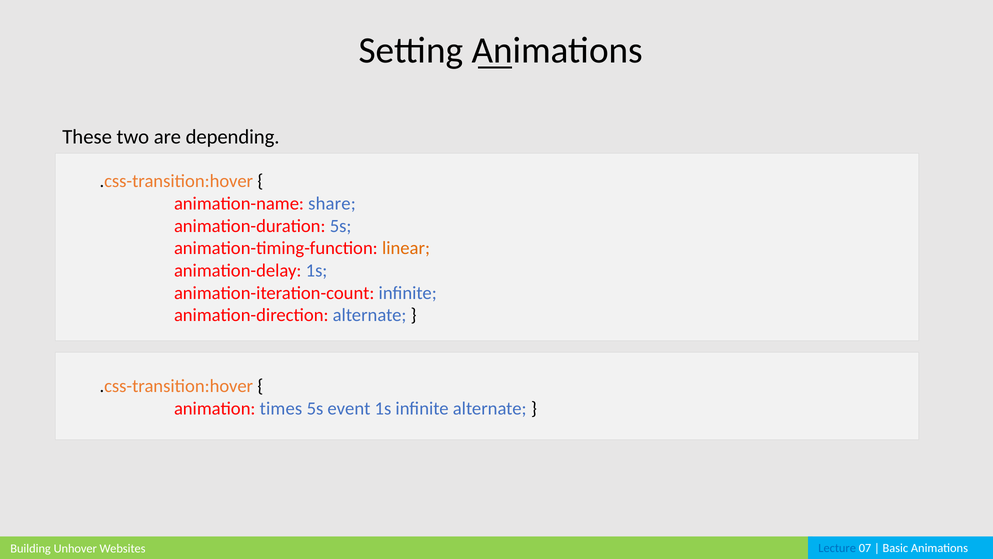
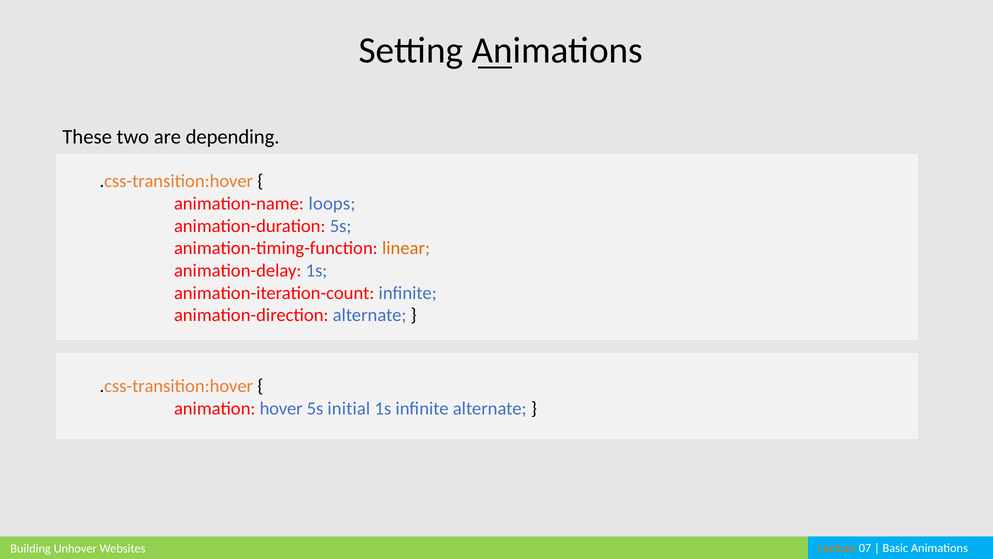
share: share -> loops
times: times -> hover
event: event -> initial
Lecture colour: blue -> orange
